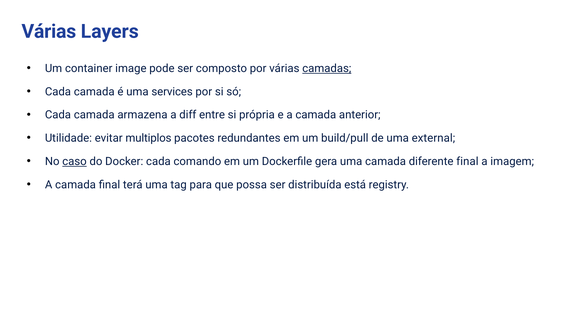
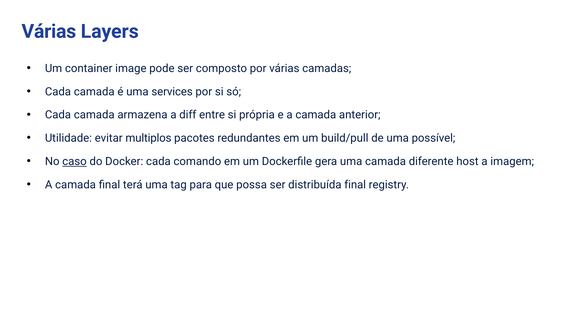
camadas underline: present -> none
external: external -> possível
diferente final: final -> host
distribuída está: está -> final
